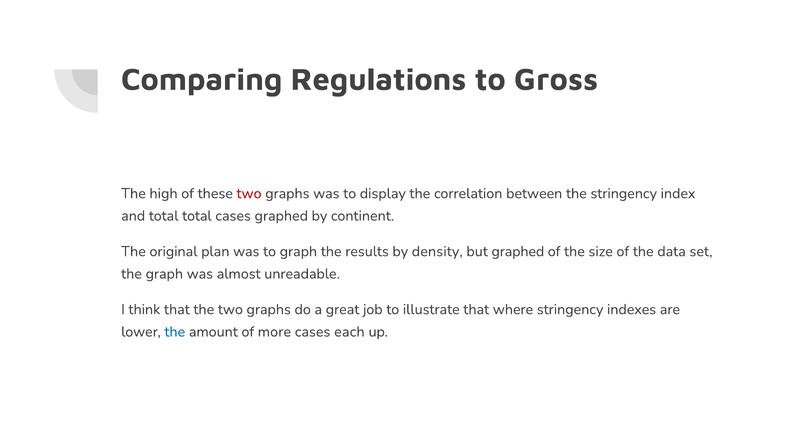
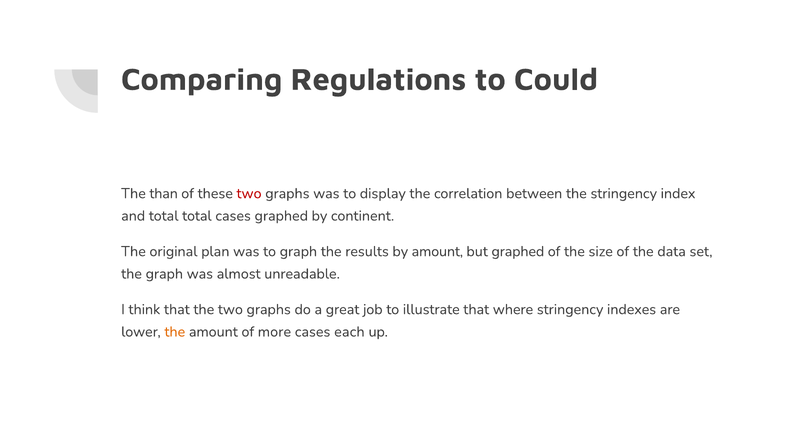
Gross: Gross -> Could
high: high -> than
by density: density -> amount
the at (175, 332) colour: blue -> orange
